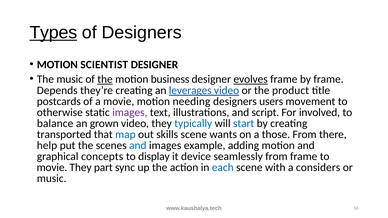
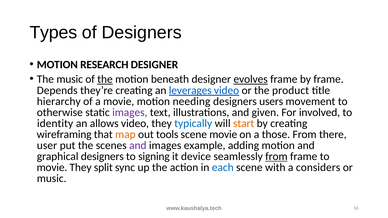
Types underline: present -> none
SCIENTIST: SCIENTIST -> RESEARCH
business: business -> beneath
postcards: postcards -> hierarchy
script: script -> given
balance: balance -> identity
grown: grown -> allows
start colour: blue -> orange
transported: transported -> wireframing
map colour: blue -> orange
skills: skills -> tools
scene wants: wants -> movie
help: help -> user
and at (138, 146) colour: blue -> purple
graphical concepts: concepts -> designers
display: display -> signing
from at (276, 157) underline: none -> present
part: part -> split
